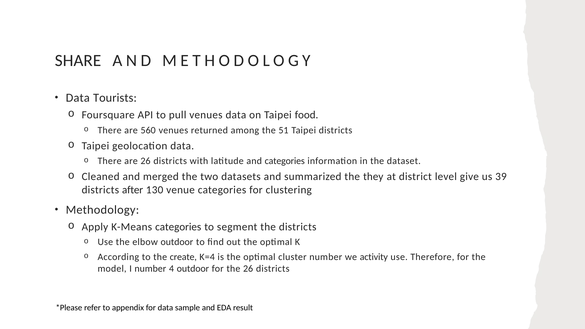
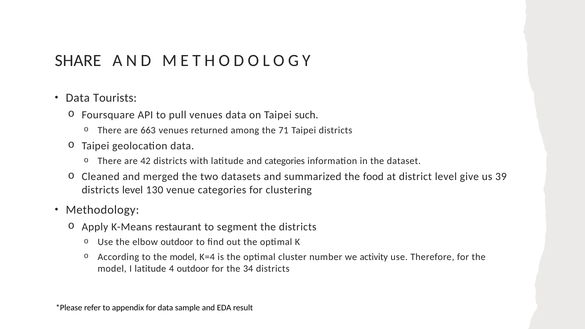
food: food -> such
560: 560 -> 663
51: 51 -> 71
are 26: 26 -> 42
they: they -> food
districts after: after -> level
K-Means categories: categories -> restaurant
to the create: create -> model
I number: number -> latitude
the 26: 26 -> 34
